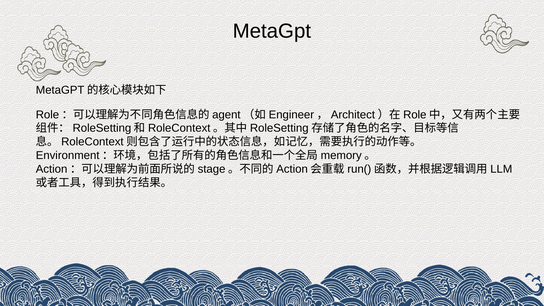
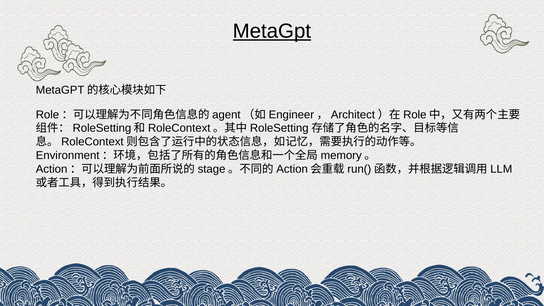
MetaGpt underline: none -> present
